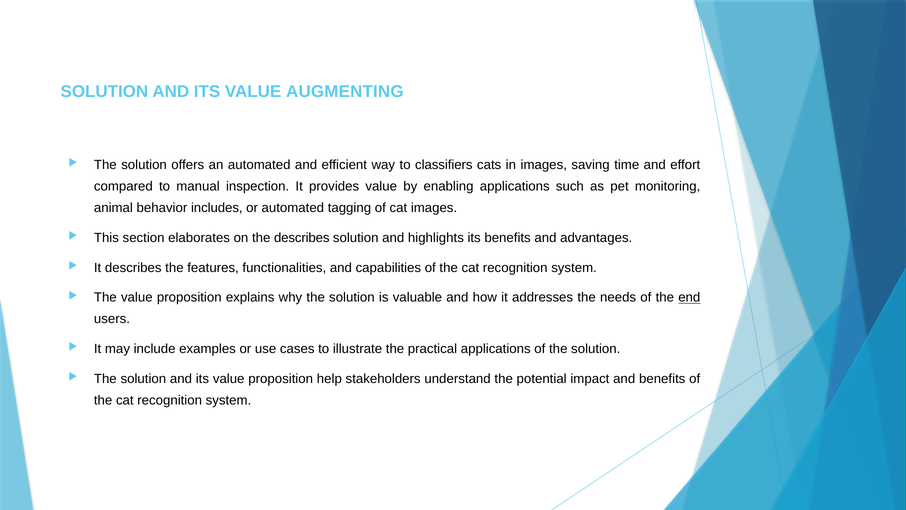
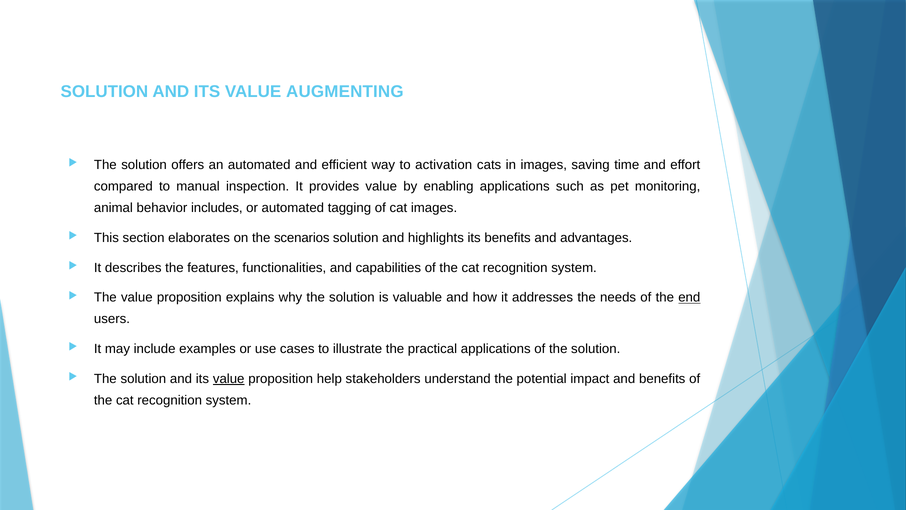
classifiers: classifiers -> activation
the describes: describes -> scenarios
value at (229, 379) underline: none -> present
